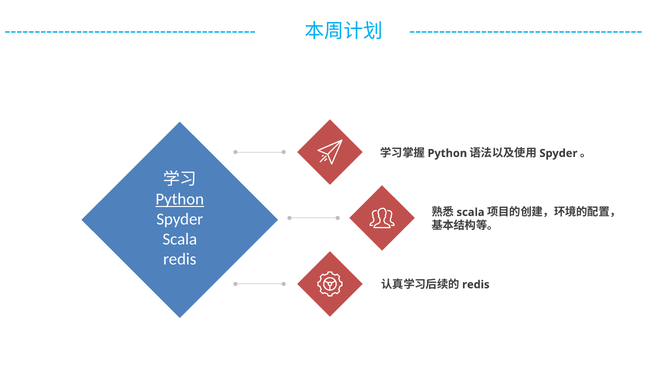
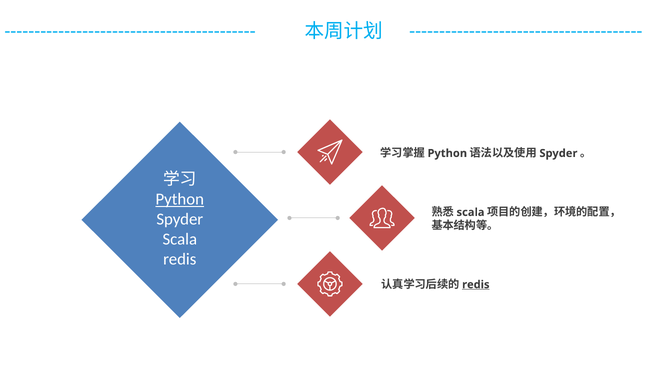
redis at (476, 285) underline: none -> present
